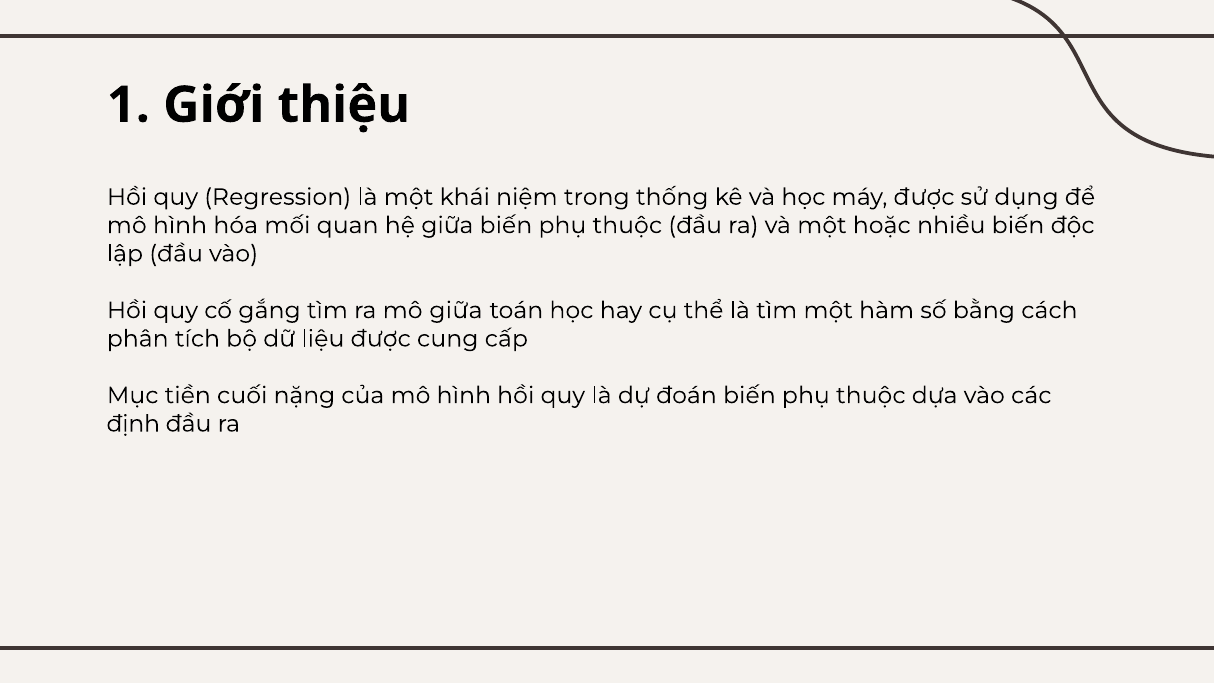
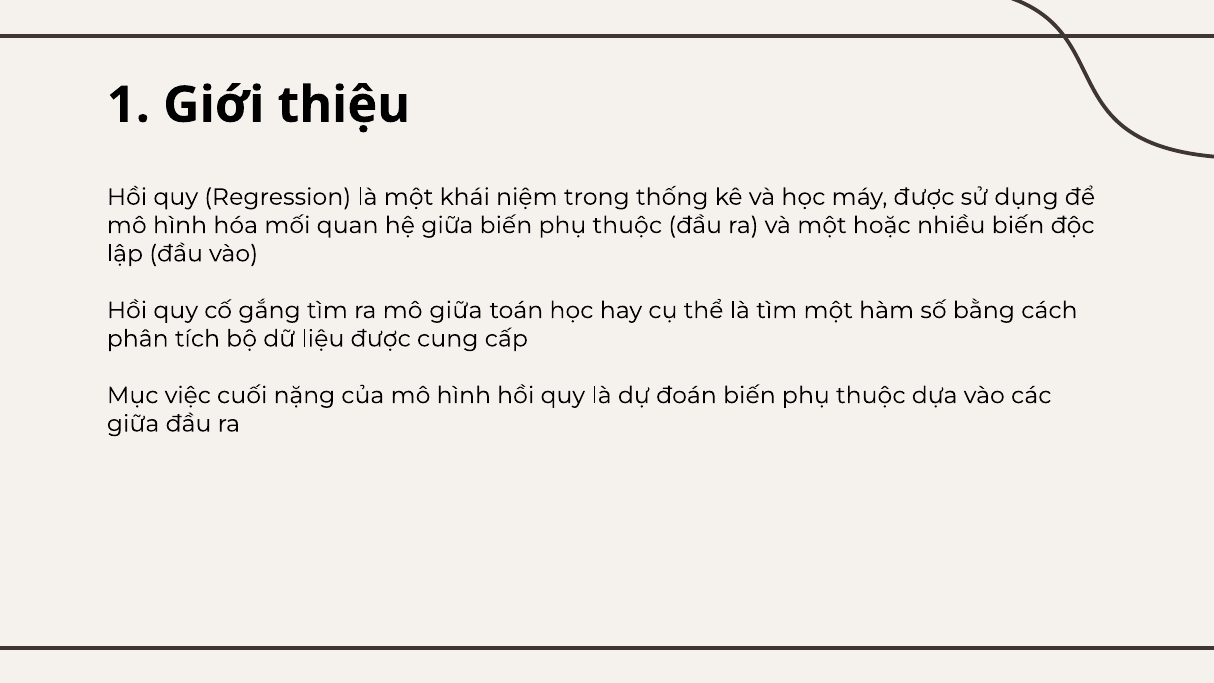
tiền: tiền -> việc
định at (133, 424): định -> giữa
